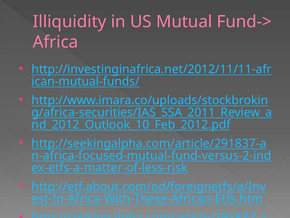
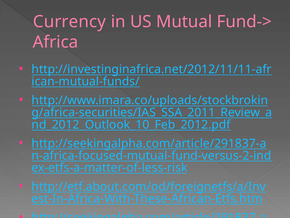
Illiquidity: Illiquidity -> Currency
